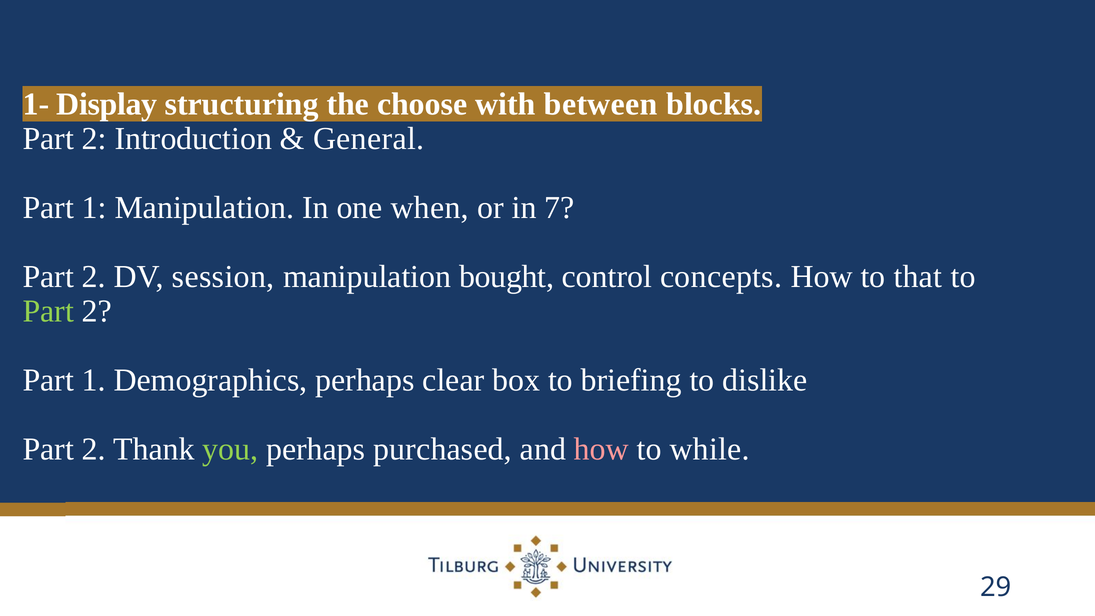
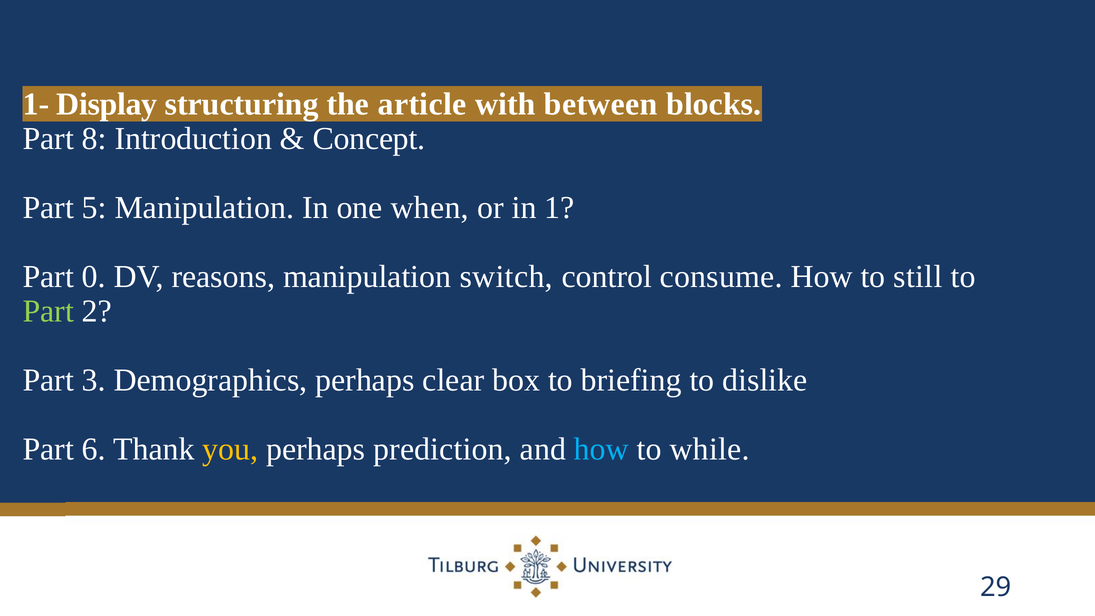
choose: choose -> article
2 at (94, 138): 2 -> 8
General: General -> Concept
1 at (94, 207): 1 -> 5
7: 7 -> 1
2 at (94, 276): 2 -> 0
session: session -> reasons
bought: bought -> switch
concepts: concepts -> consume
that: that -> still
1 at (94, 380): 1 -> 3
2 at (94, 449): 2 -> 6
you colour: light green -> yellow
purchased: purchased -> prediction
how at (601, 449) colour: pink -> light blue
